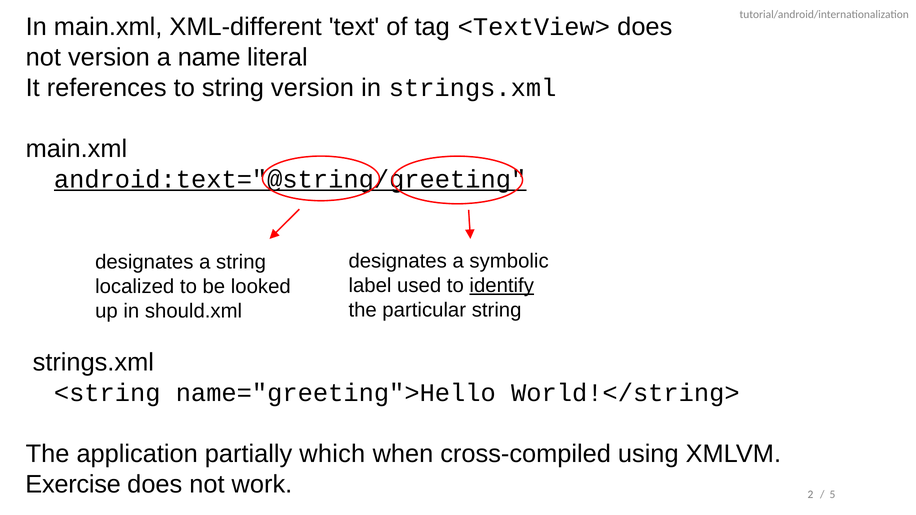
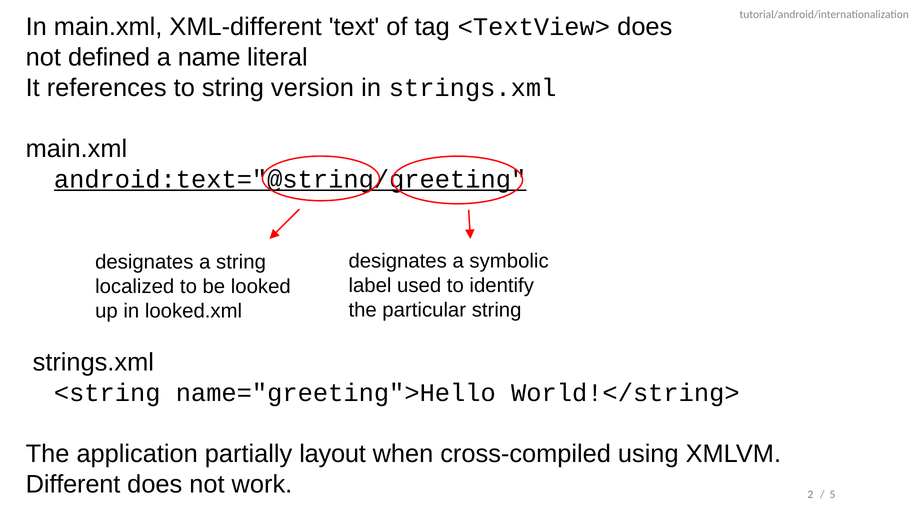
not version: version -> defined
identify underline: present -> none
should.xml: should.xml -> looked.xml
which: which -> layout
Exercise: Exercise -> Different
